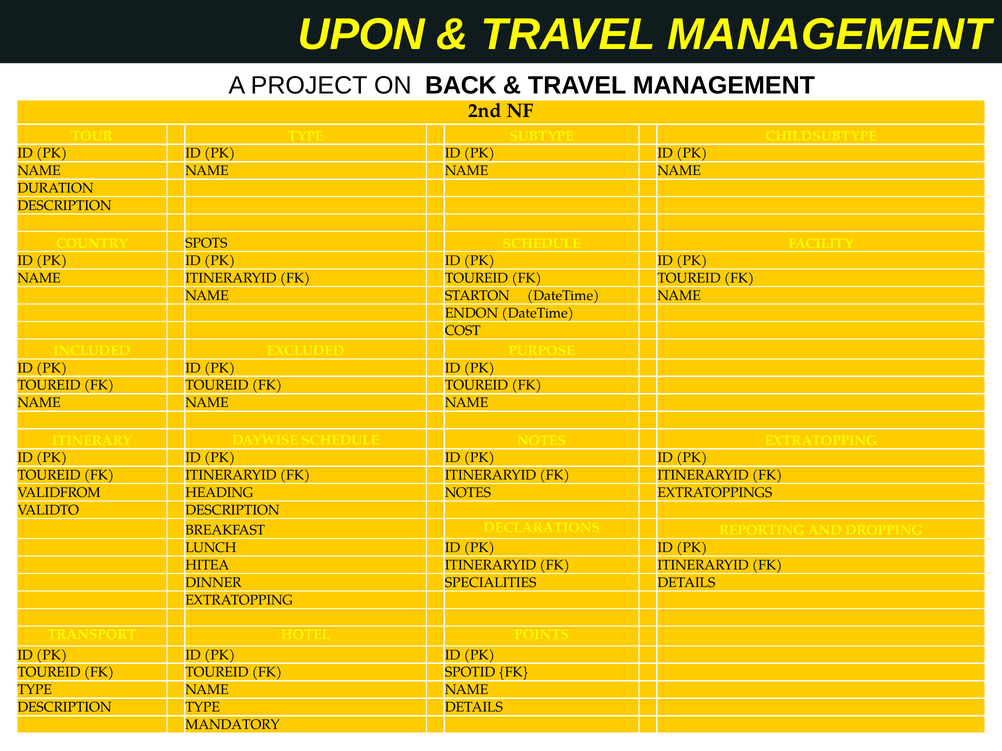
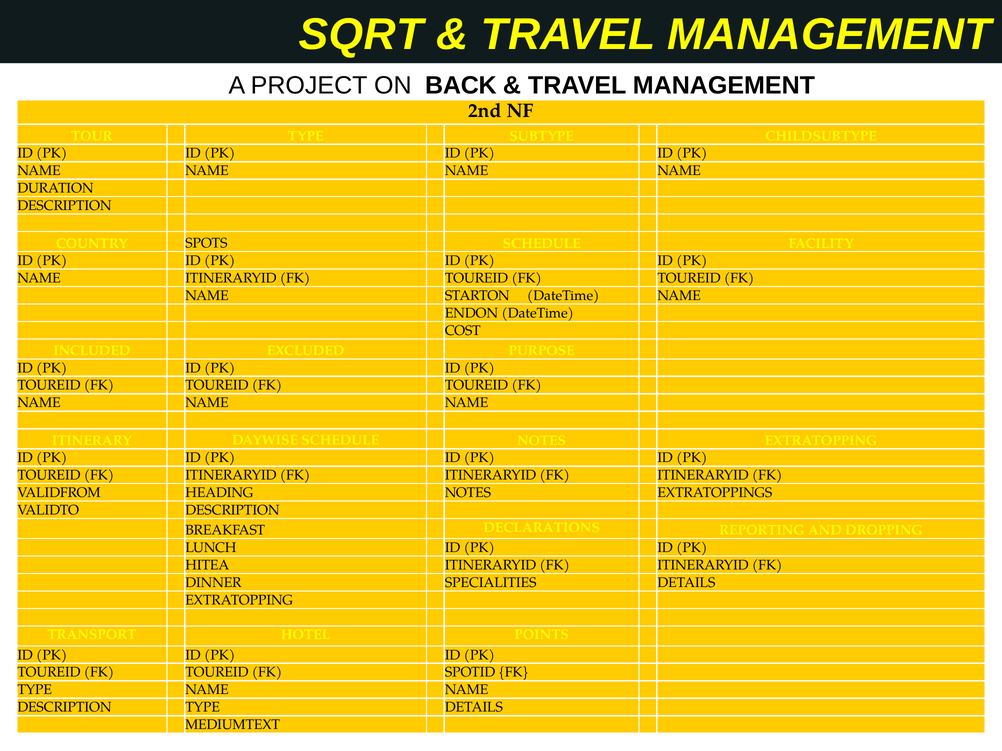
UPON: UPON -> SQRT
MANDATORY: MANDATORY -> MEDIUMTEXT
